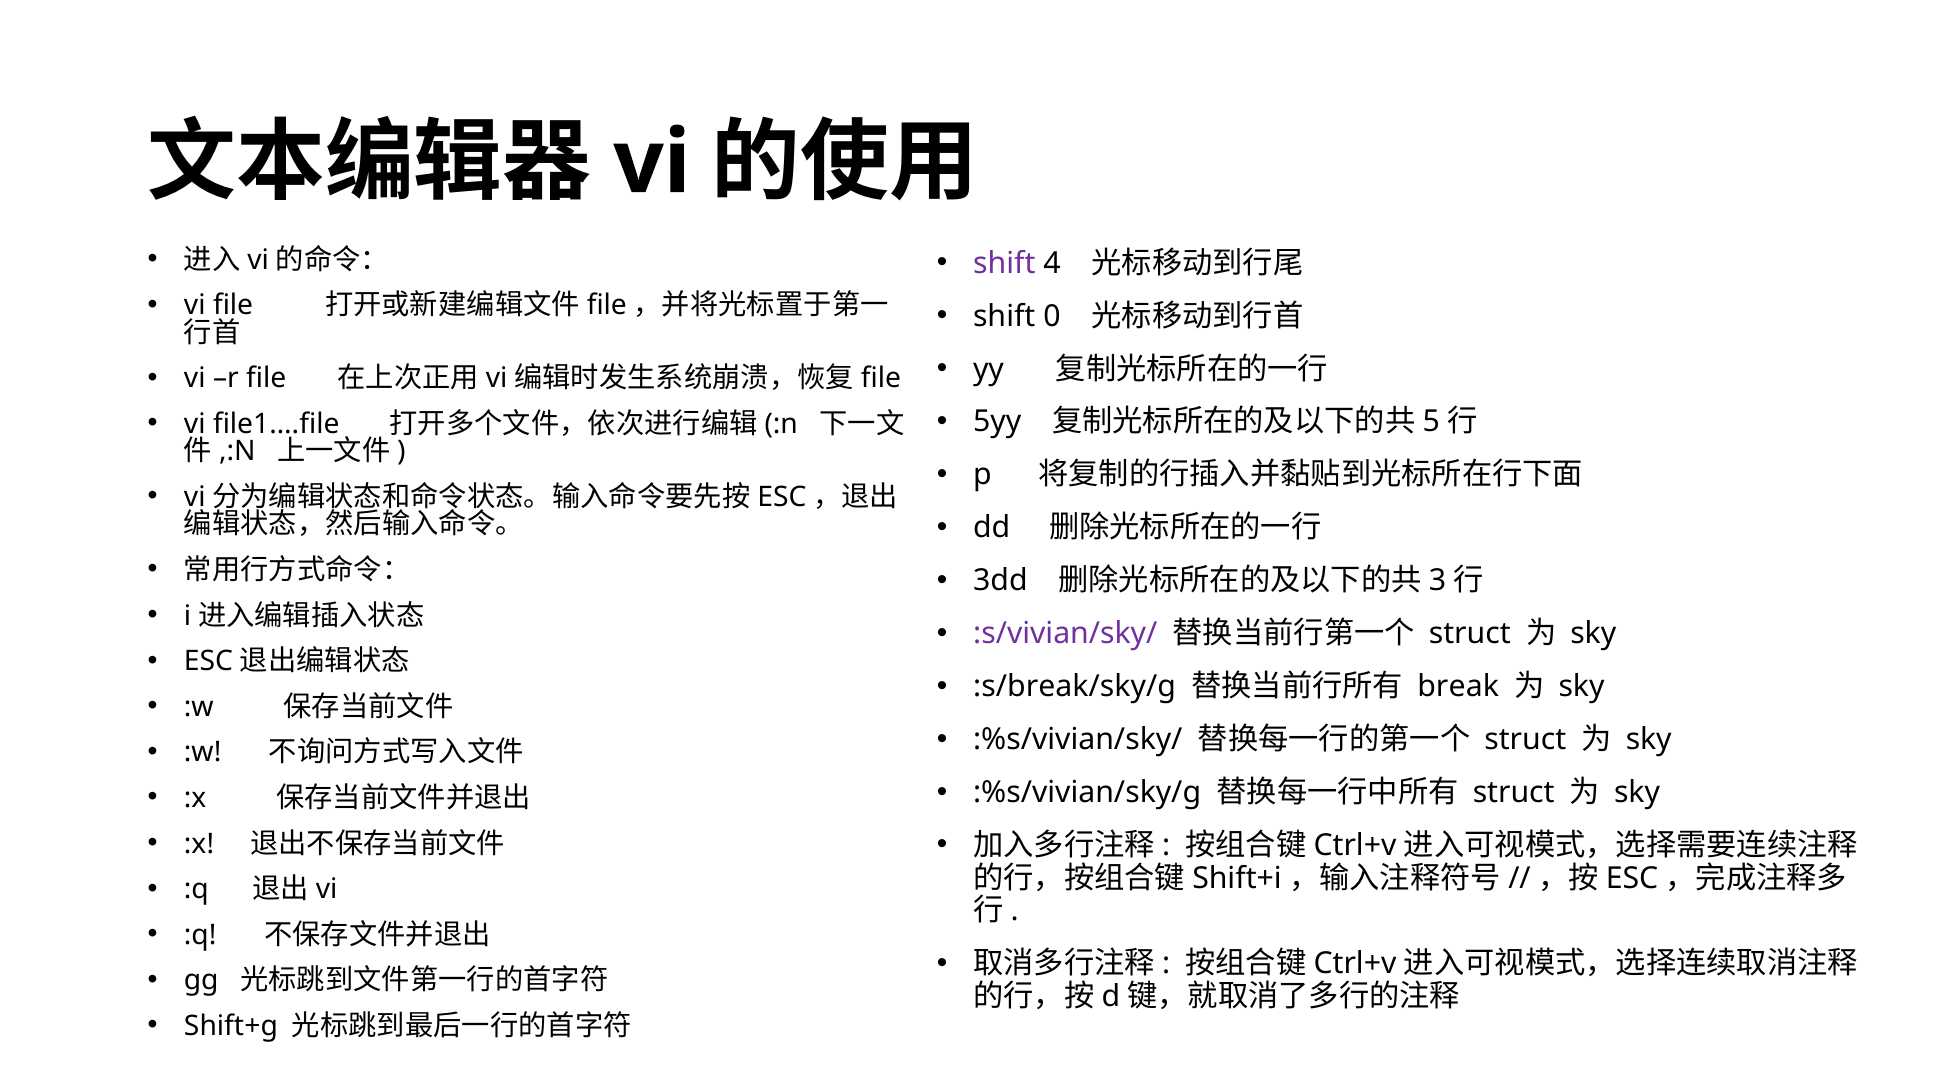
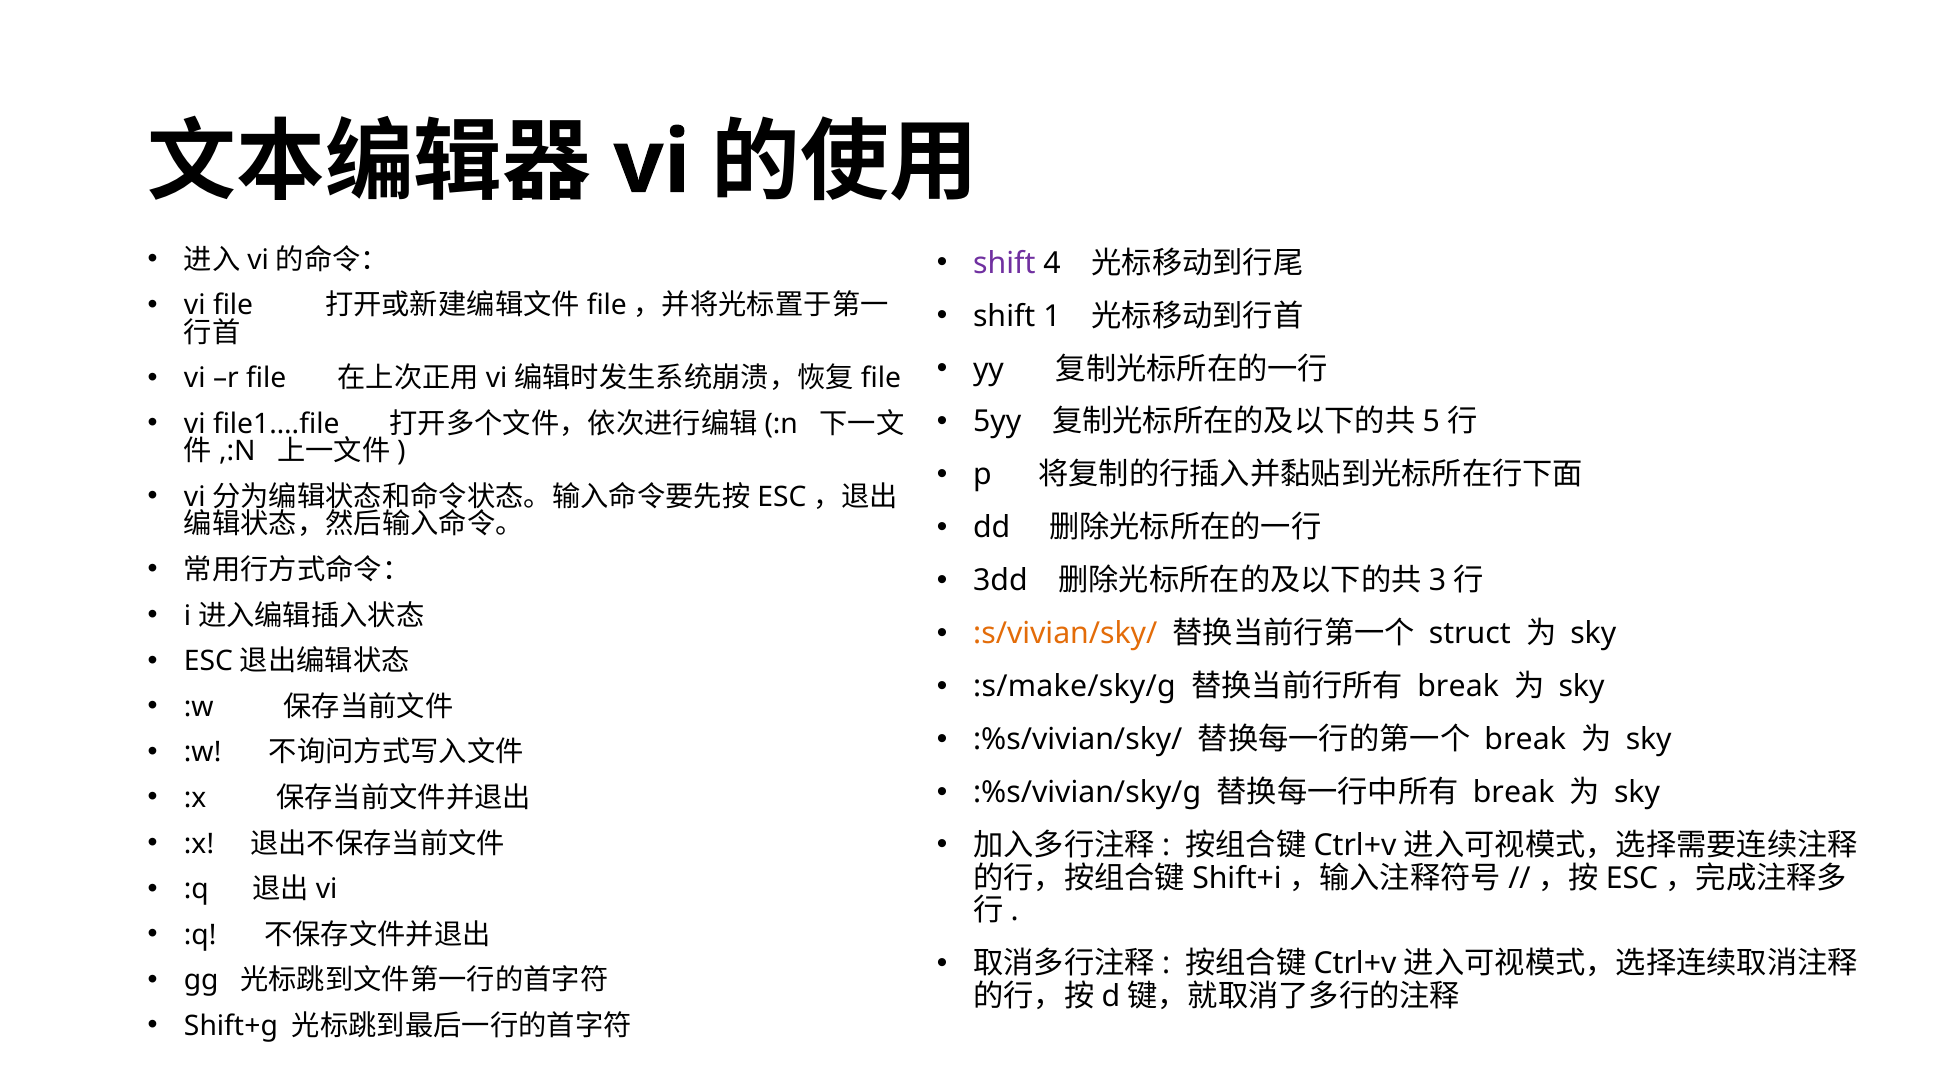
0: 0 -> 1
:s/vivian/sky/ colour: purple -> orange
:s/break/sky/g: :s/break/sky/g -> :s/make/sky/g
struct at (1525, 739): struct -> break
struct at (1514, 792): struct -> break
